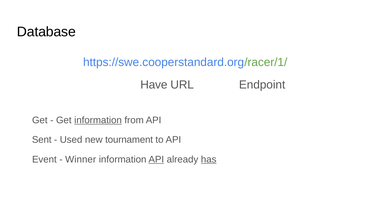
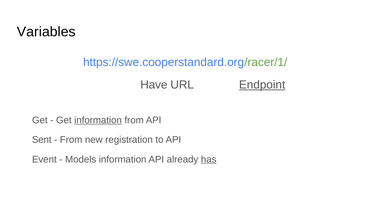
Database: Database -> Variables
Endpoint underline: none -> present
Used at (71, 140): Used -> From
tournament: tournament -> registration
Winner: Winner -> Models
API at (156, 160) underline: present -> none
